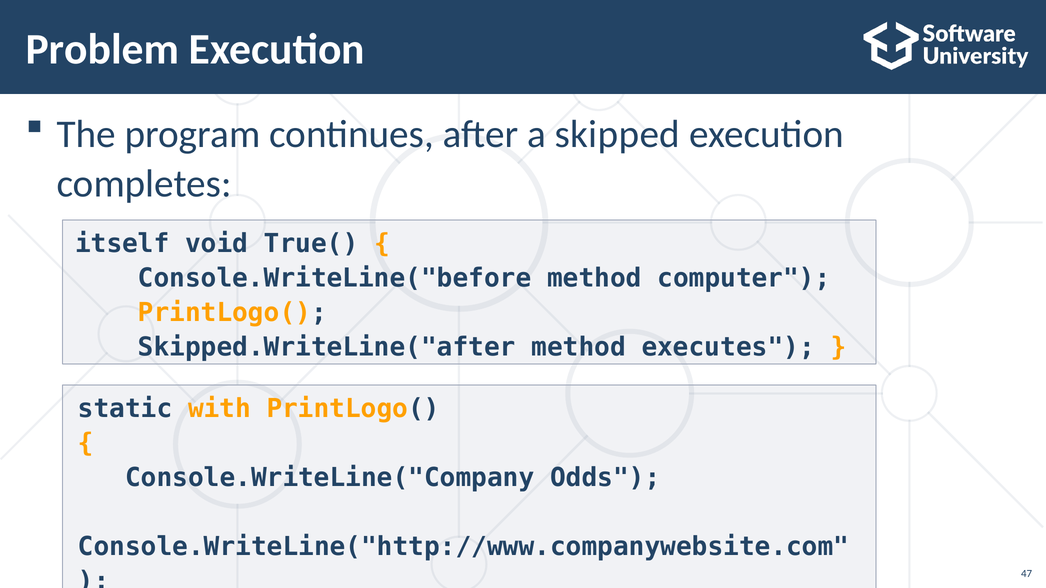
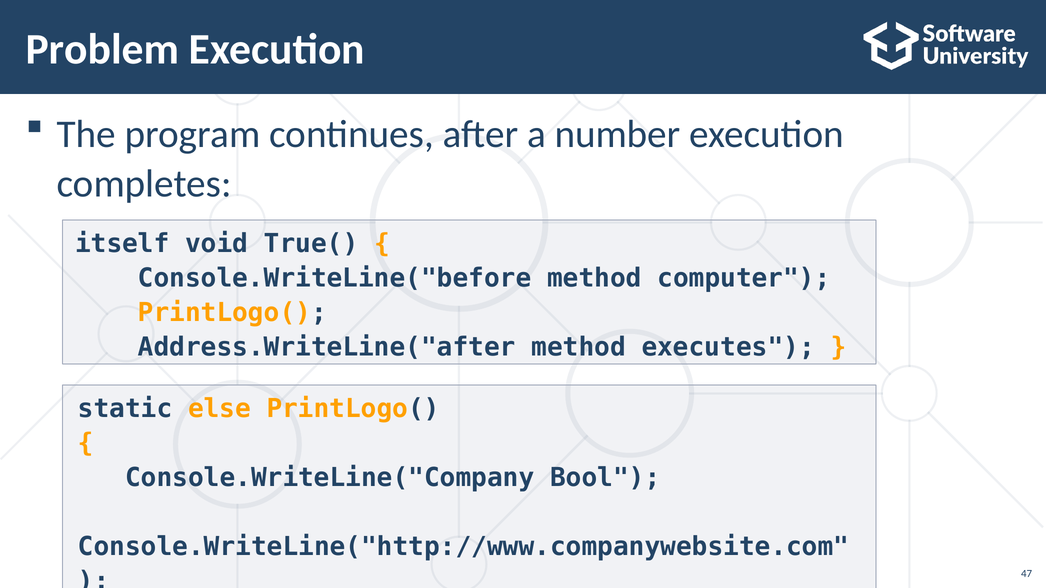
skipped: skipped -> number
Skipped.WriteLine("after: Skipped.WriteLine("after -> Address.WriteLine("after
with: with -> else
Odds: Odds -> Bool
